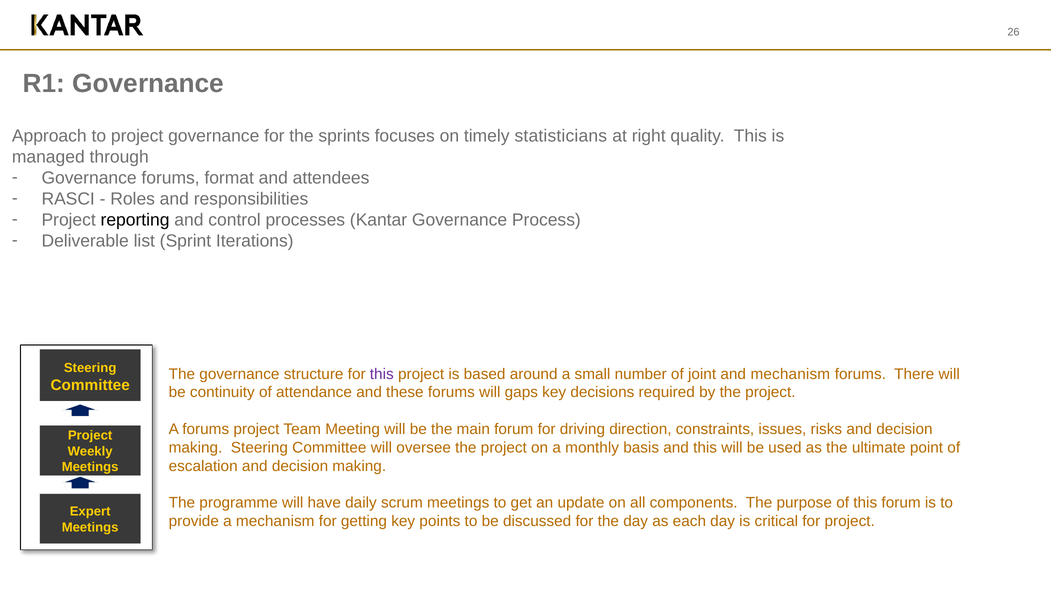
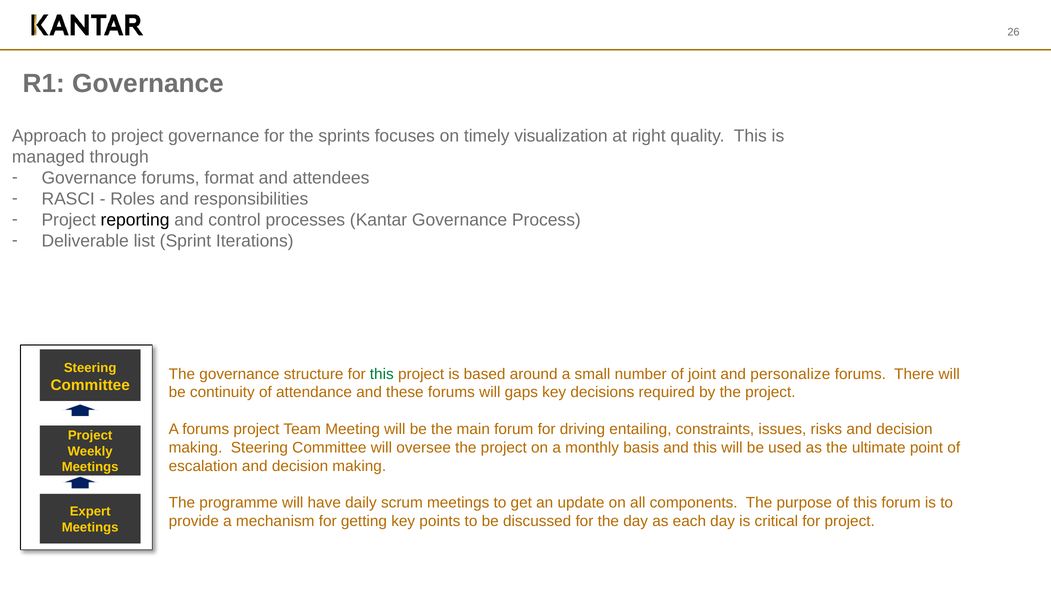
statisticians: statisticians -> visualization
this at (382, 374) colour: purple -> green
and mechanism: mechanism -> personalize
direction: direction -> entailing
